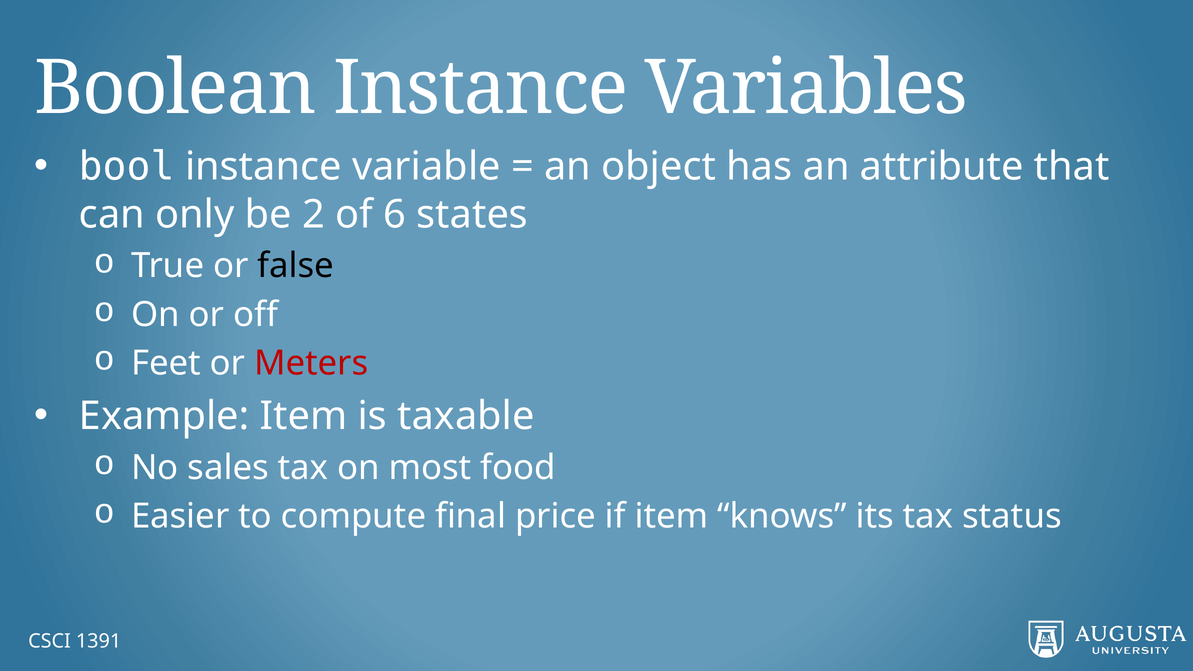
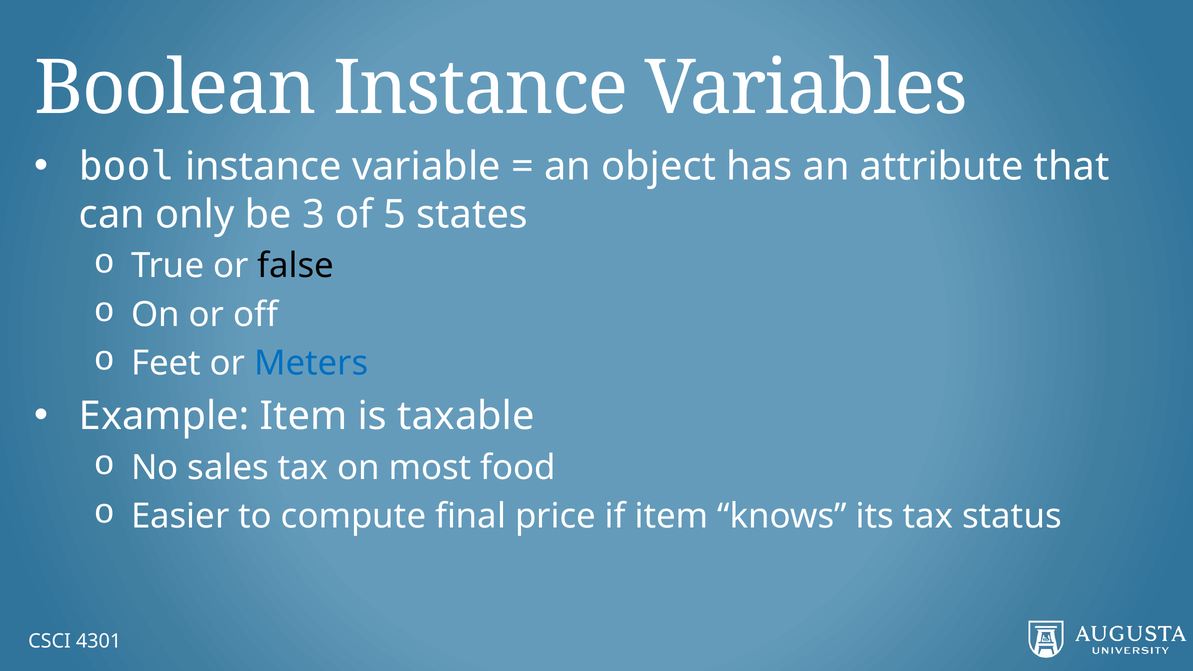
2: 2 -> 3
6: 6 -> 5
Meters colour: red -> blue
1391: 1391 -> 4301
